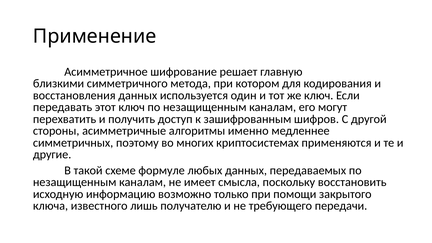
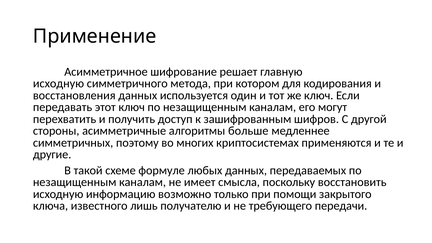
близкими at (59, 84): близкими -> исходную
именно: именно -> больше
